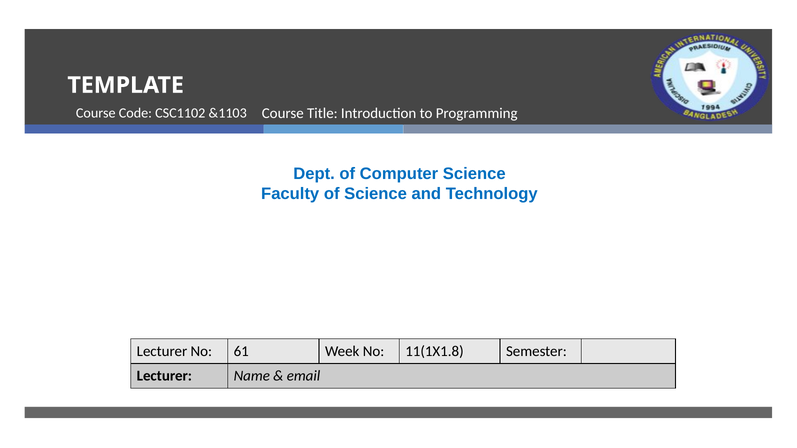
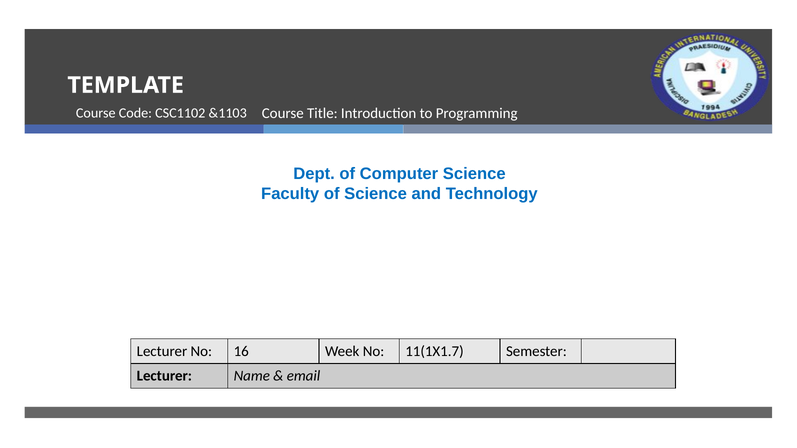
61: 61 -> 16
11(1X1.8: 11(1X1.8 -> 11(1X1.7
